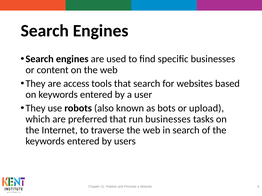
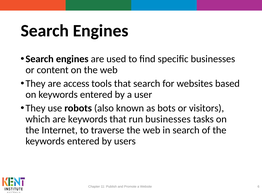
upload: upload -> visitors
are preferred: preferred -> keywords
